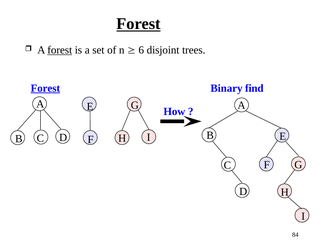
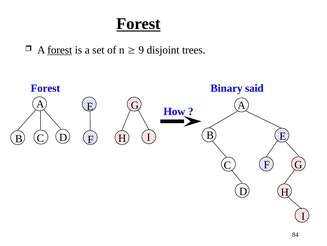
6: 6 -> 9
Forest at (45, 88) underline: present -> none
find: find -> said
